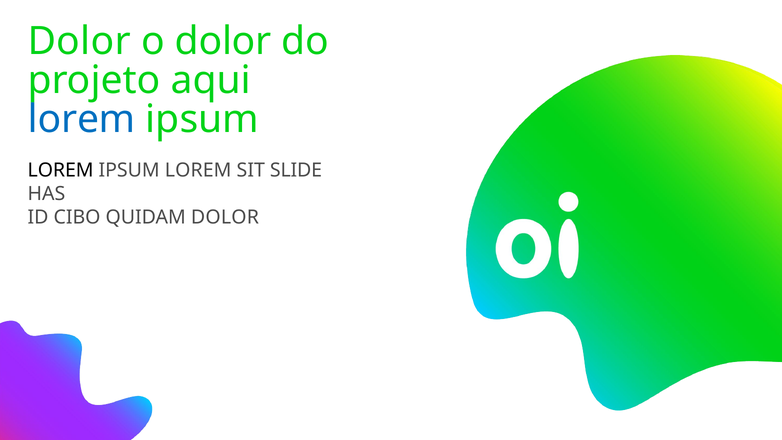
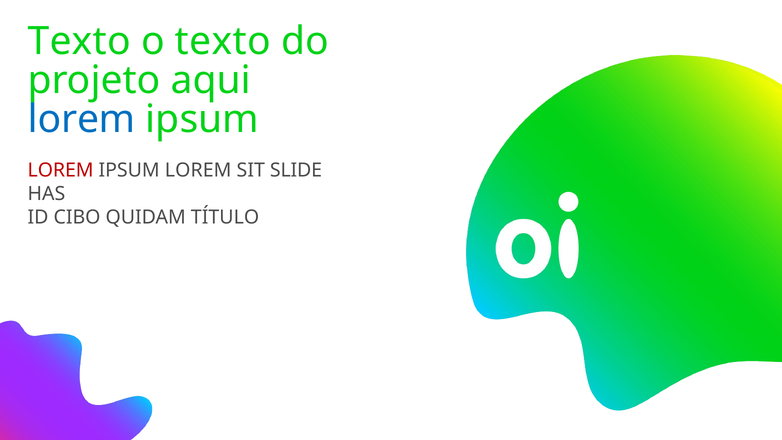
Dolor at (79, 41): Dolor -> Texto
o dolor: dolor -> texto
LOREM at (61, 170) colour: black -> red
QUIDAM DOLOR: DOLOR -> TÍTULO
